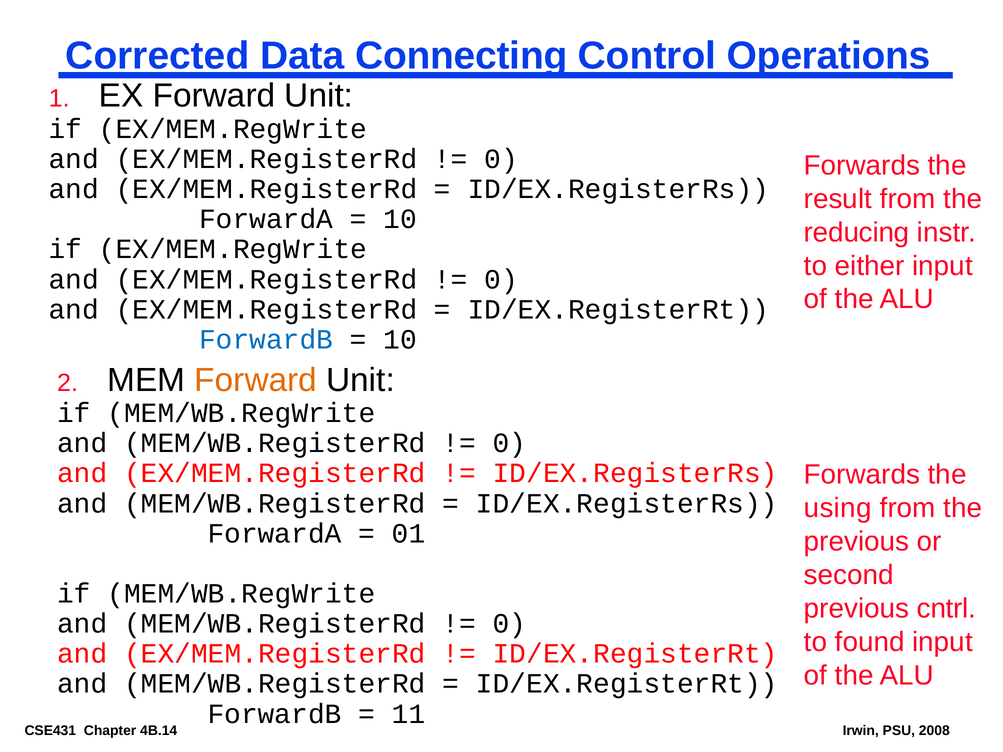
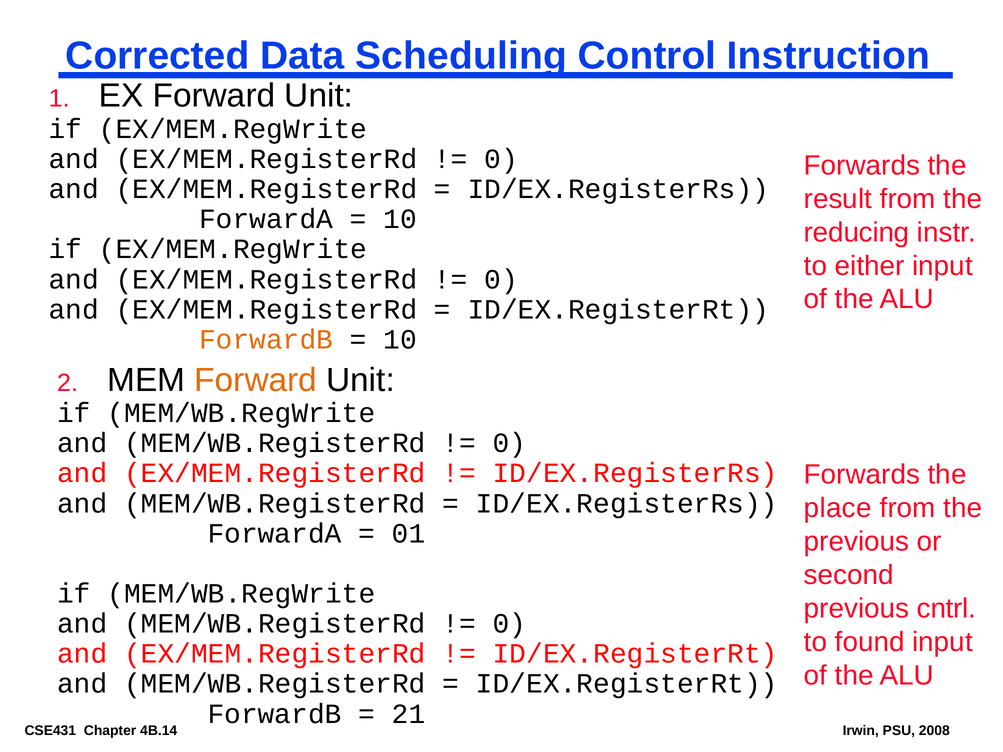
Connecting: Connecting -> Scheduling
Operations: Operations -> Instruction
ForwardB at (266, 340) colour: blue -> orange
using: using -> place
11: 11 -> 21
